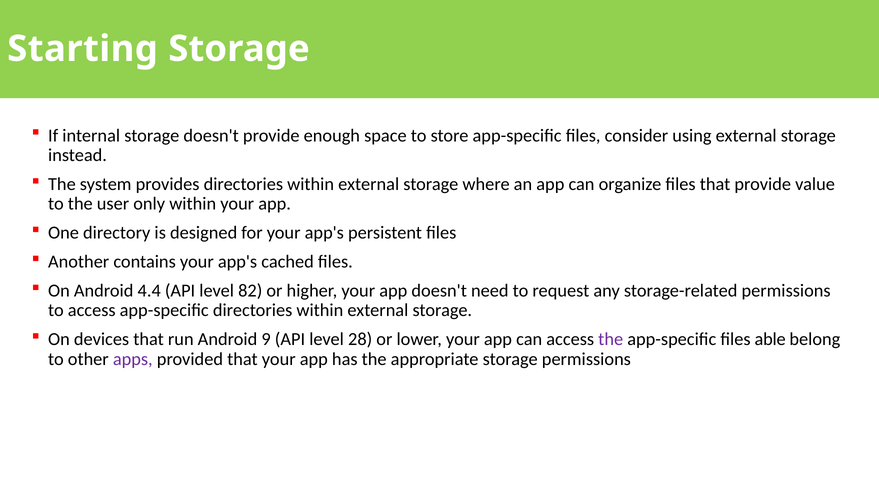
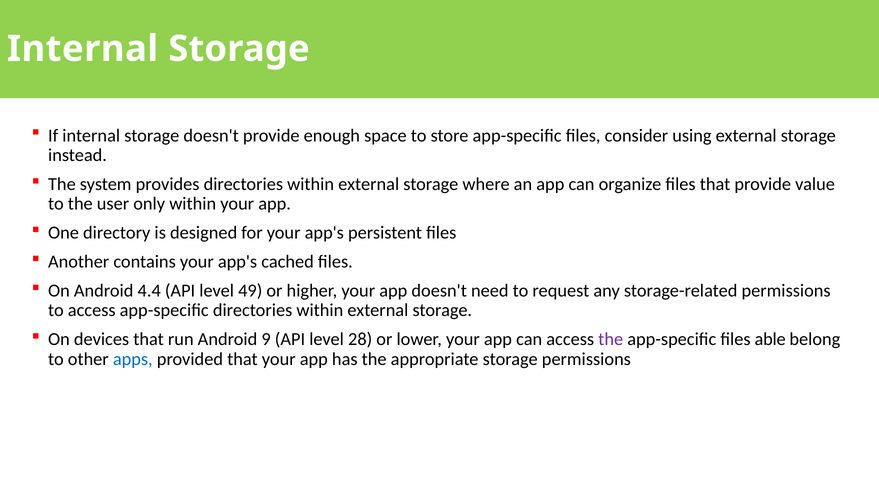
Starting at (83, 49): Starting -> Internal
82: 82 -> 49
apps colour: purple -> blue
